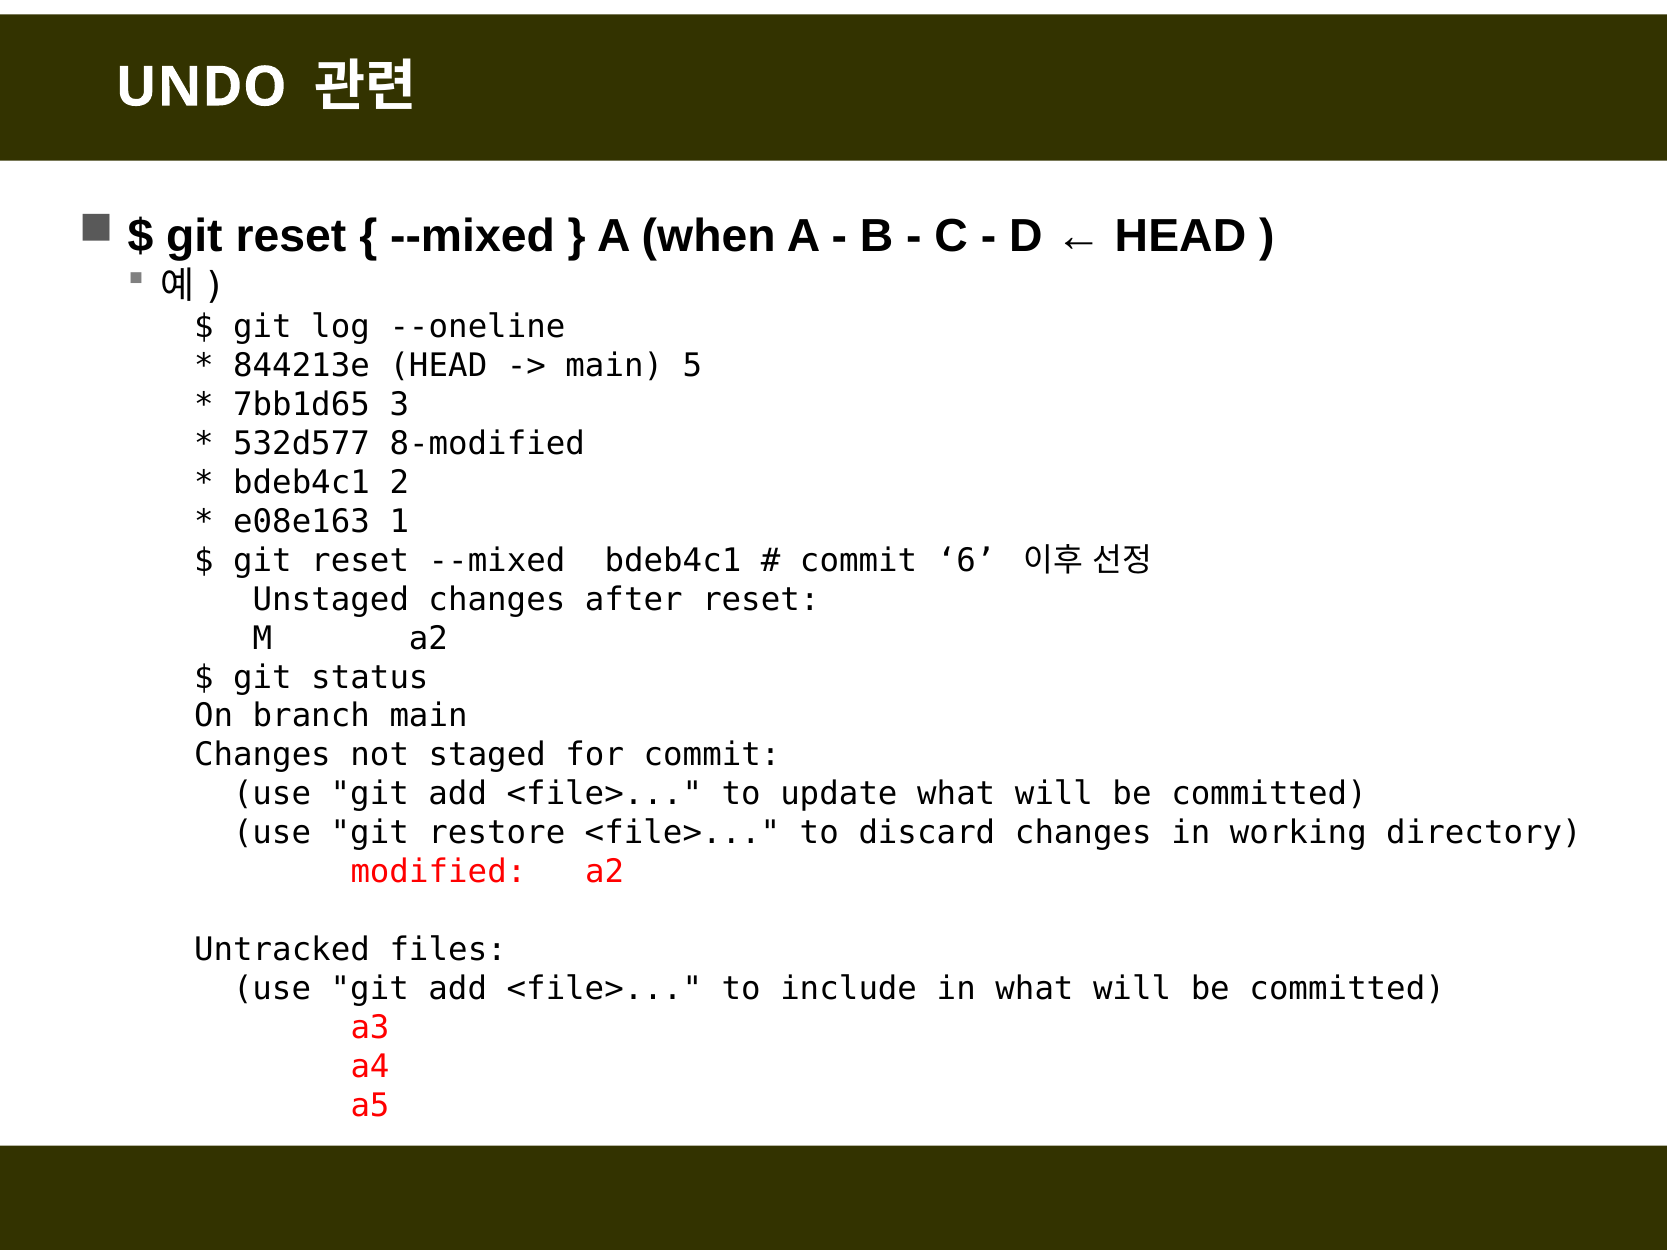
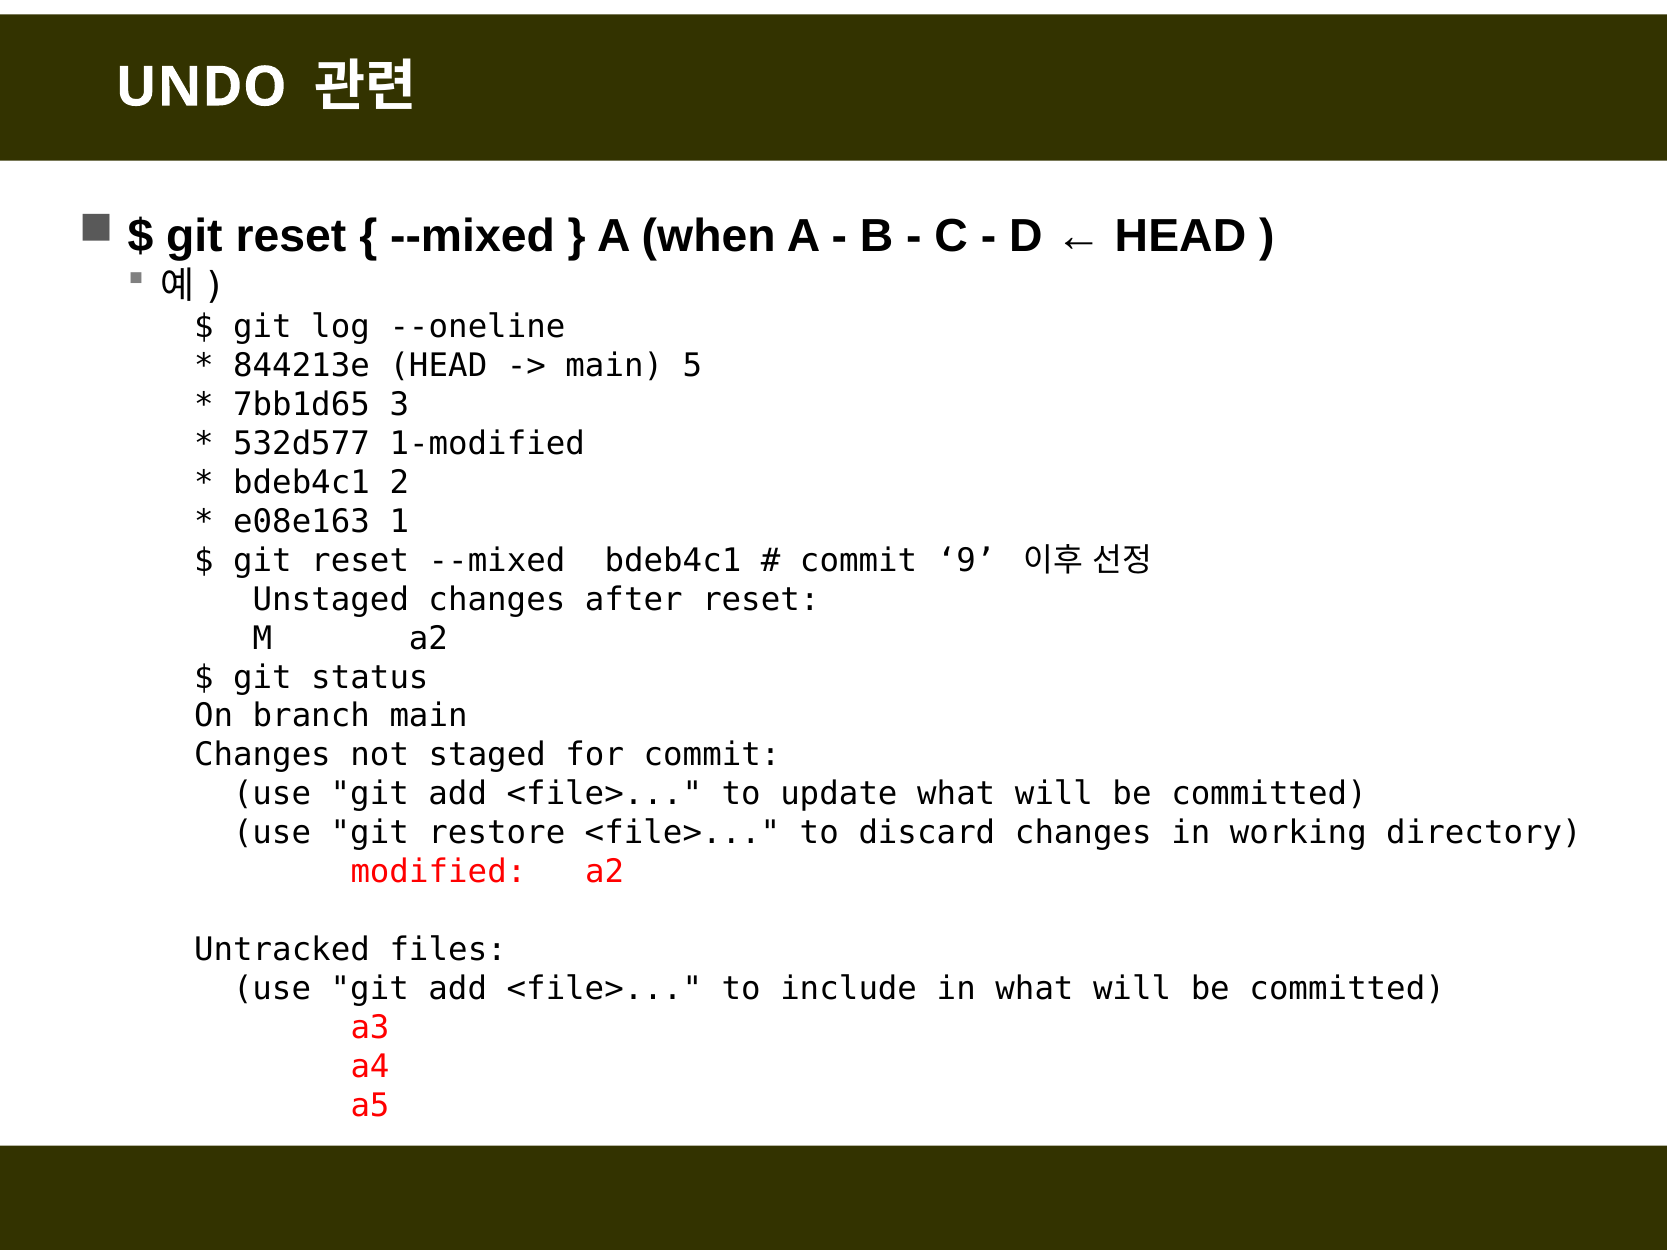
8-modified: 8-modified -> 1-modified
6: 6 -> 9
